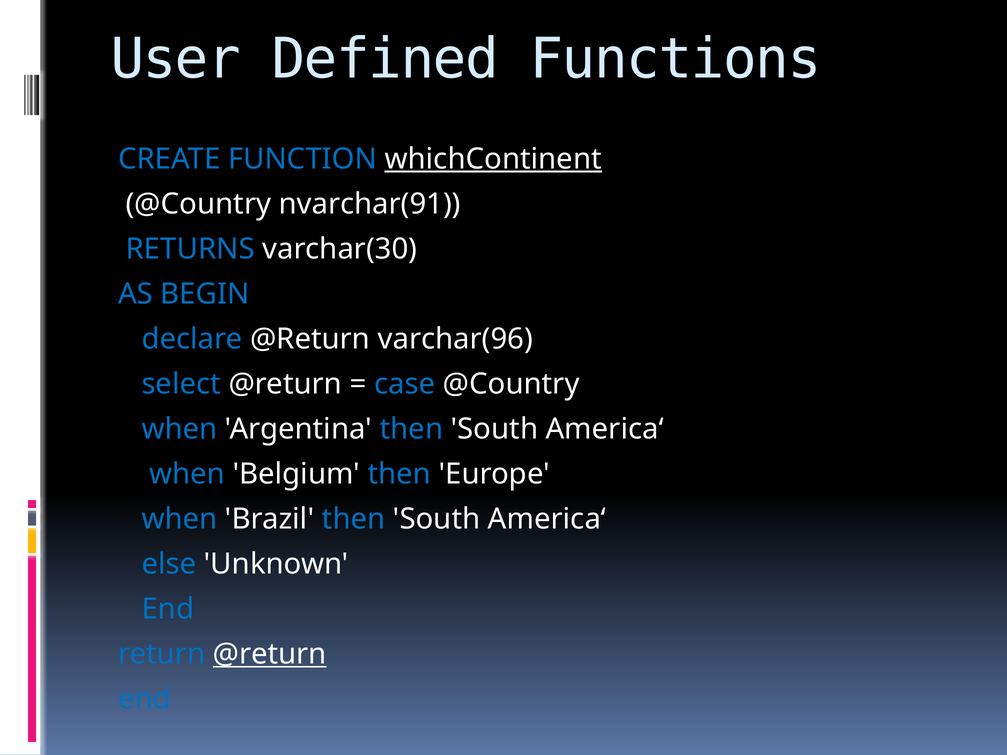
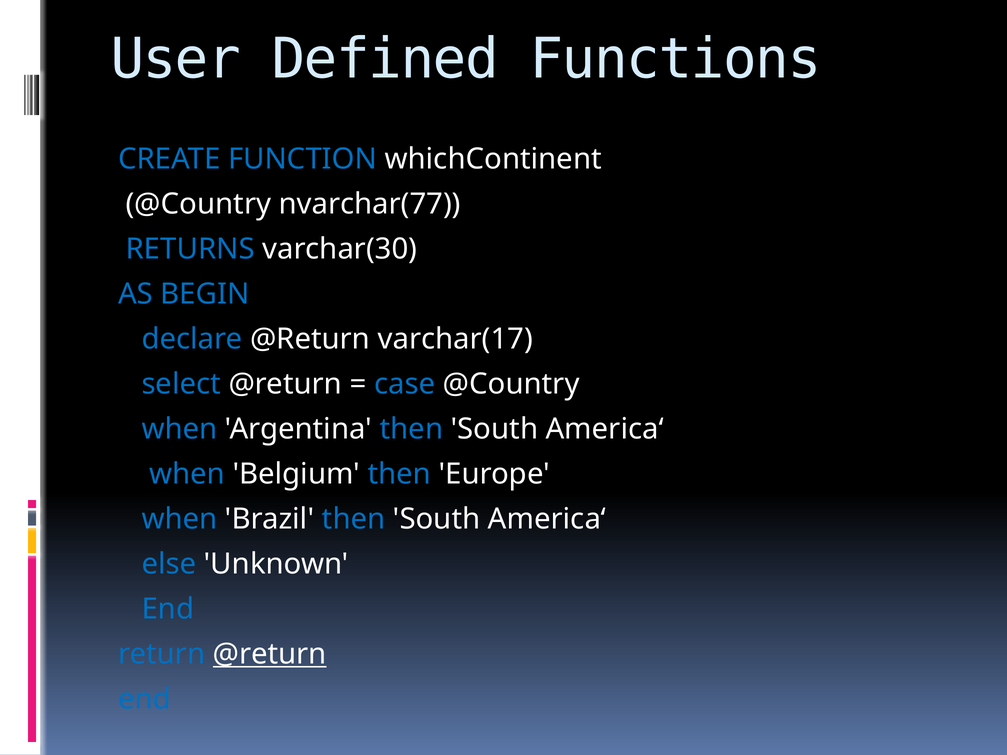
whichContinent underline: present -> none
nvarchar(91: nvarchar(91 -> nvarchar(77
varchar(96: varchar(96 -> varchar(17
